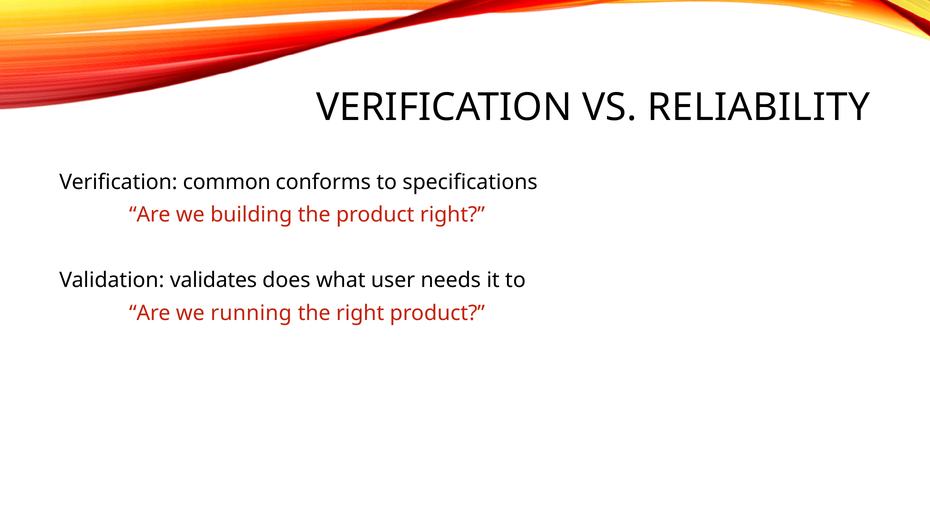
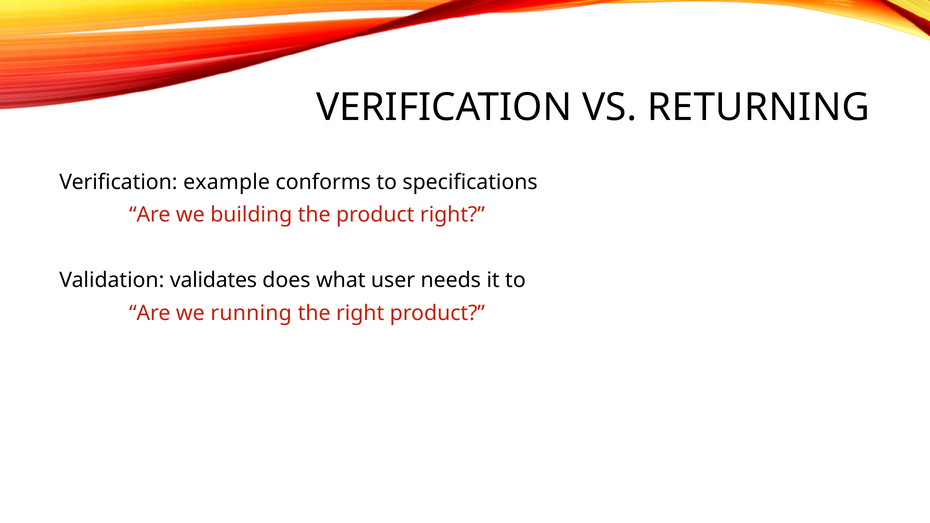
RELIABILITY: RELIABILITY -> RETURNING
common: common -> example
